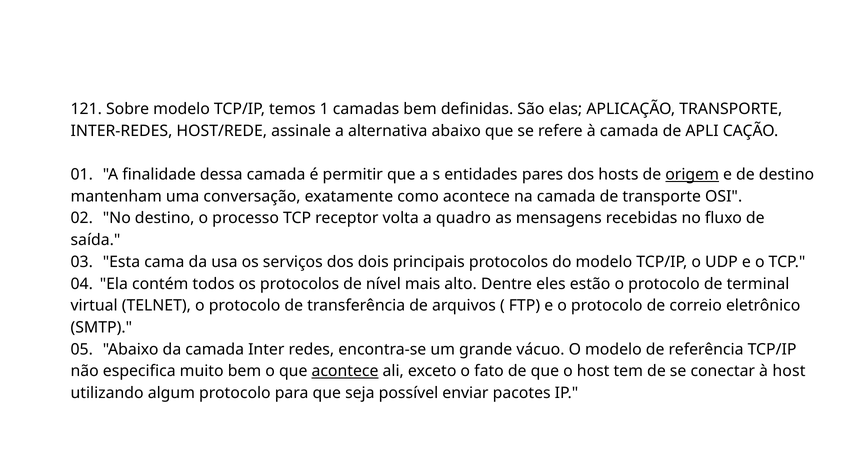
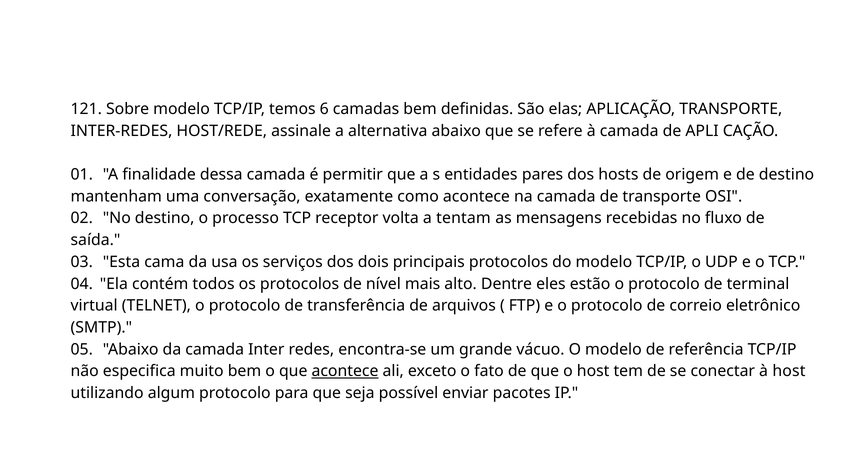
1: 1 -> 6
origem underline: present -> none
quadro: quadro -> tentam
